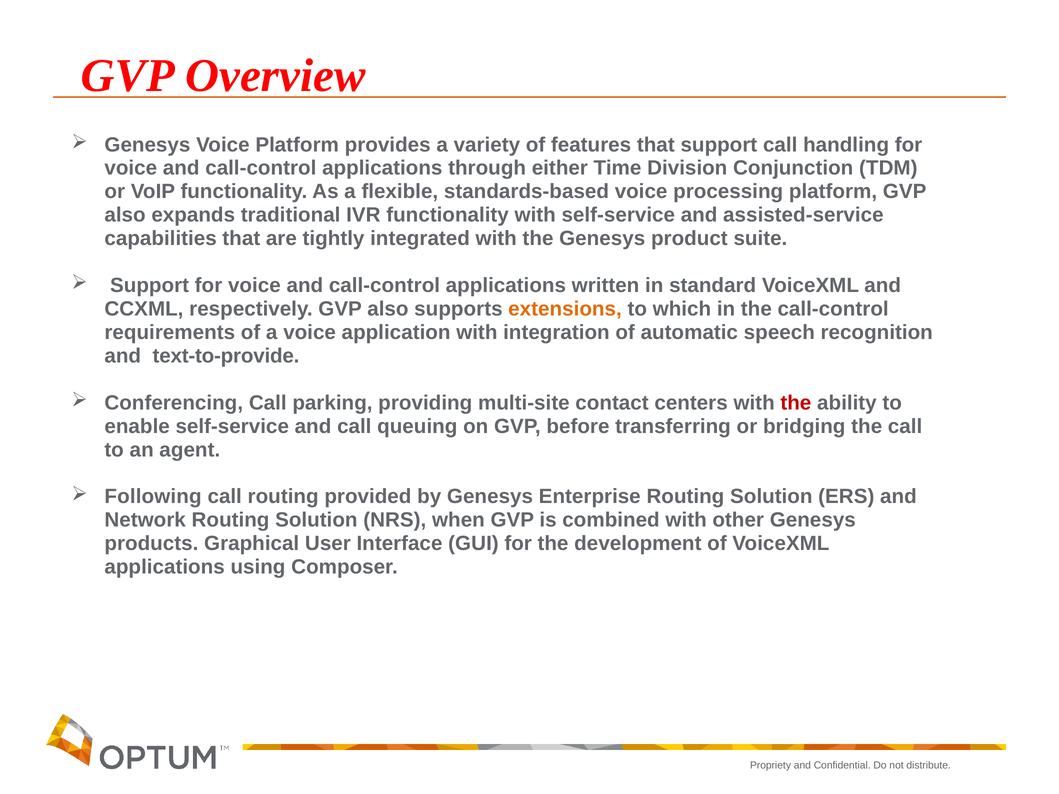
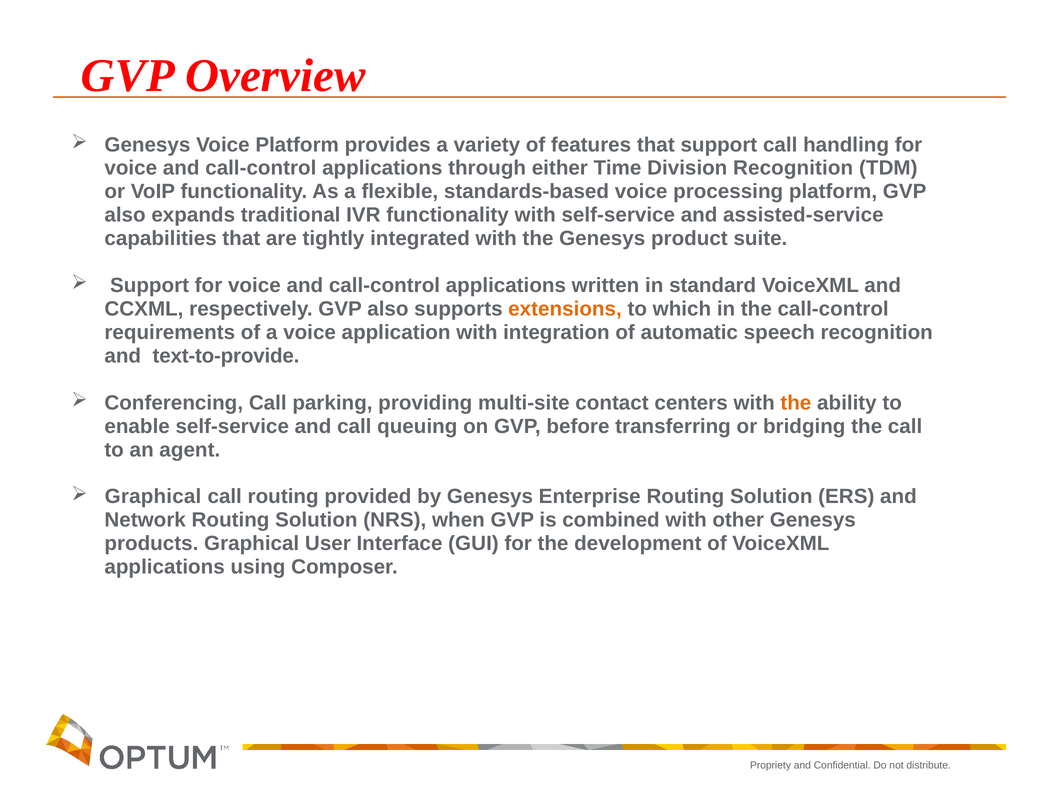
Division Conjunction: Conjunction -> Recognition
the at (796, 403) colour: red -> orange
Following at (153, 497): Following -> Graphical
